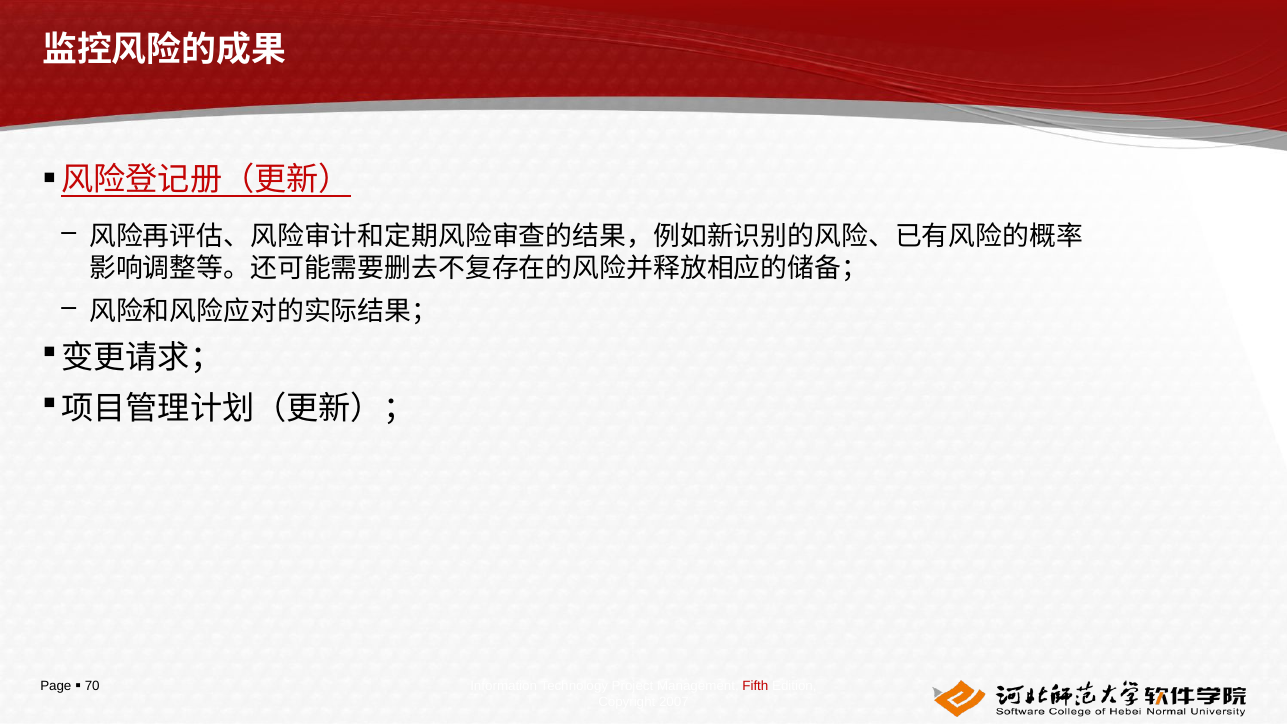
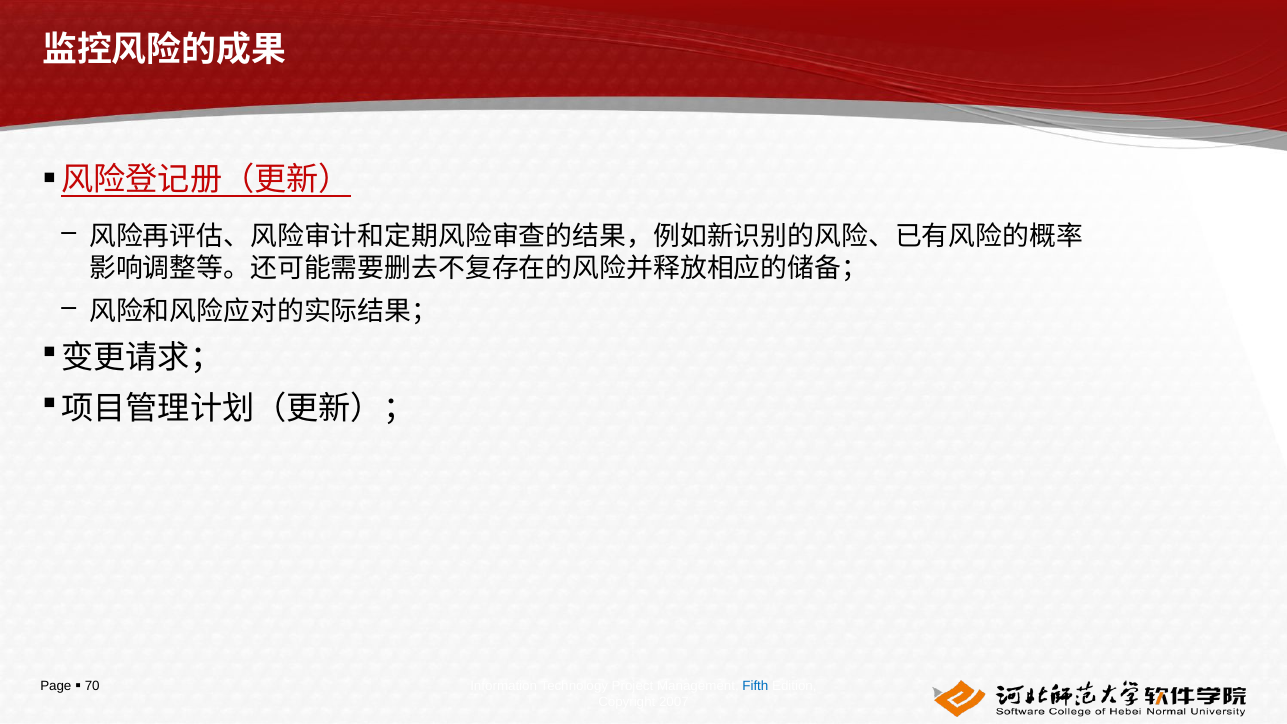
Fifth colour: red -> blue
